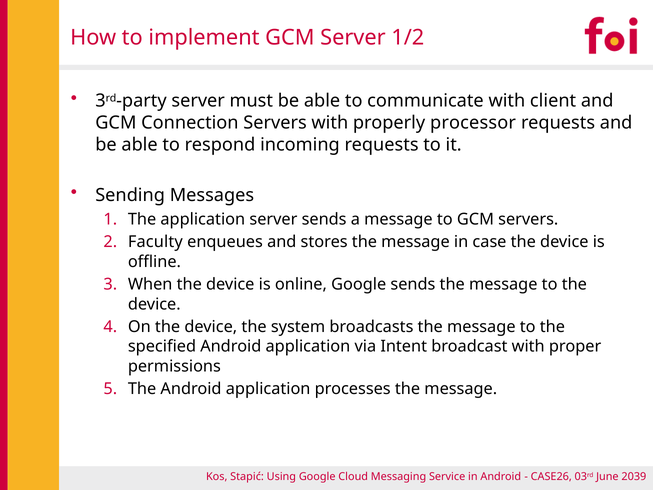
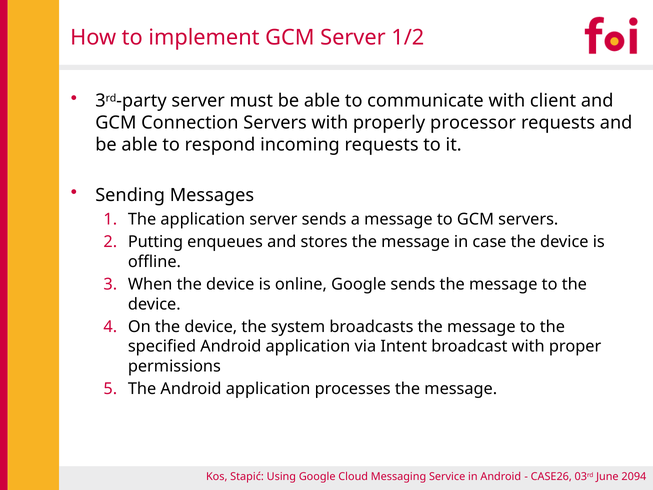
Faculty: Faculty -> Putting
2039: 2039 -> 2094
